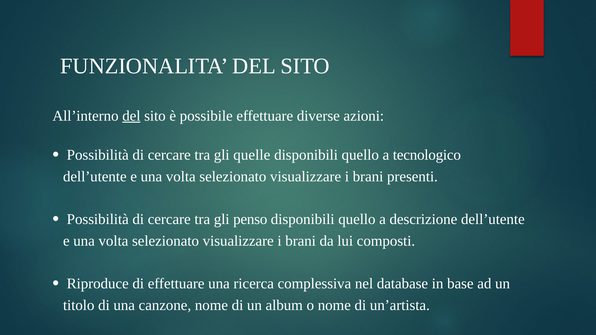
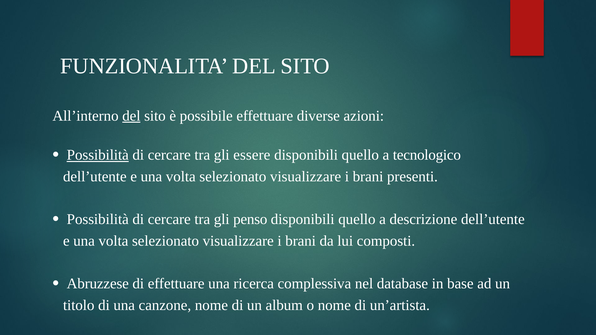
Possibilità at (98, 155) underline: none -> present
quelle: quelle -> essere
Riproduce: Riproduce -> Abruzzese
